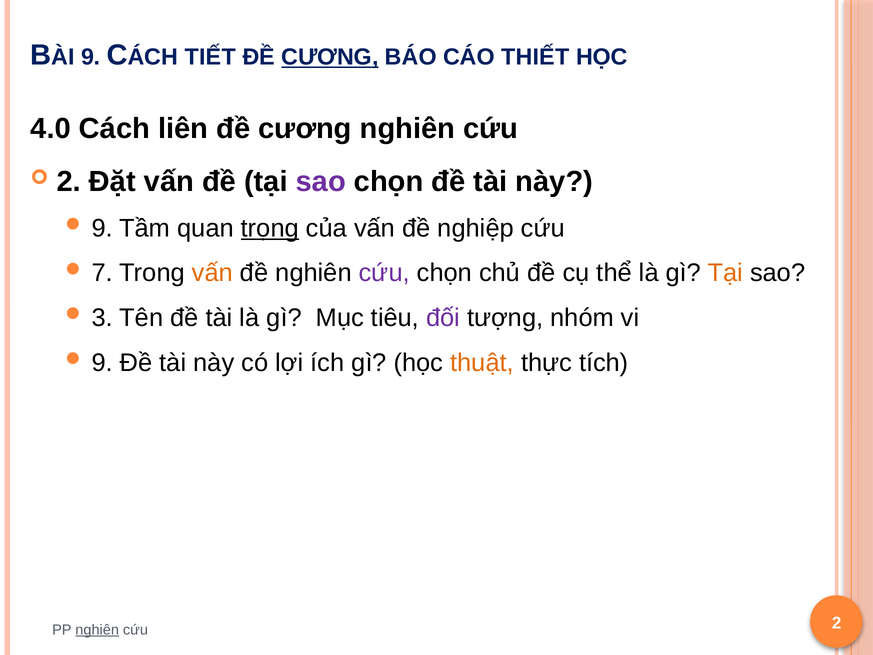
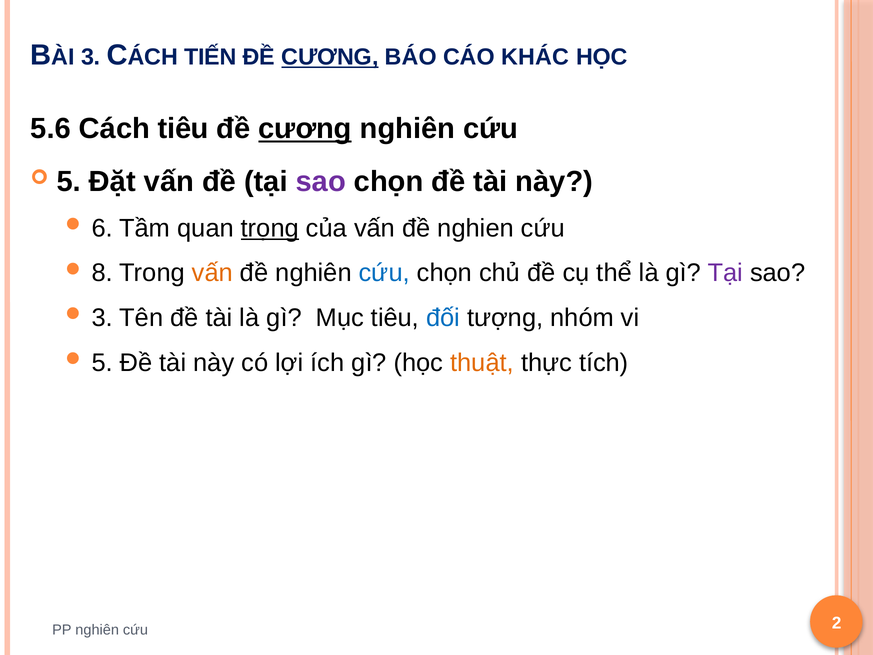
9 at (91, 57): 9 -> 3
TIẾT: TIẾT -> TIẾN
THIẾT: THIẾT -> KHÁC
4.0: 4.0 -> 5.6
Cách liên: liên -> tiêu
cương at (305, 129) underline: none -> present
2 at (69, 181): 2 -> 5
9 at (102, 228): 9 -> 6
nghiệp: nghiệp -> nghien
7: 7 -> 8
cứu at (384, 273) colour: purple -> blue
Tại at (725, 273) colour: orange -> purple
đối colour: purple -> blue
9 at (102, 363): 9 -> 5
nghiên at (97, 630) underline: present -> none
